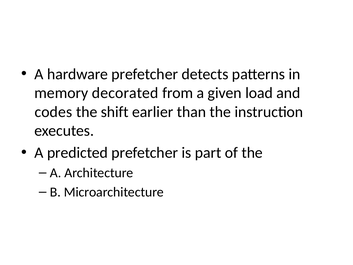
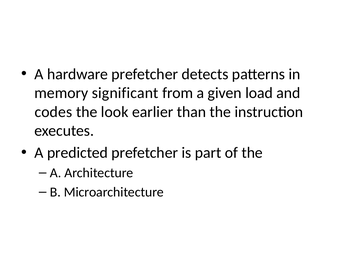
decorated: decorated -> significant
shift: shift -> look
